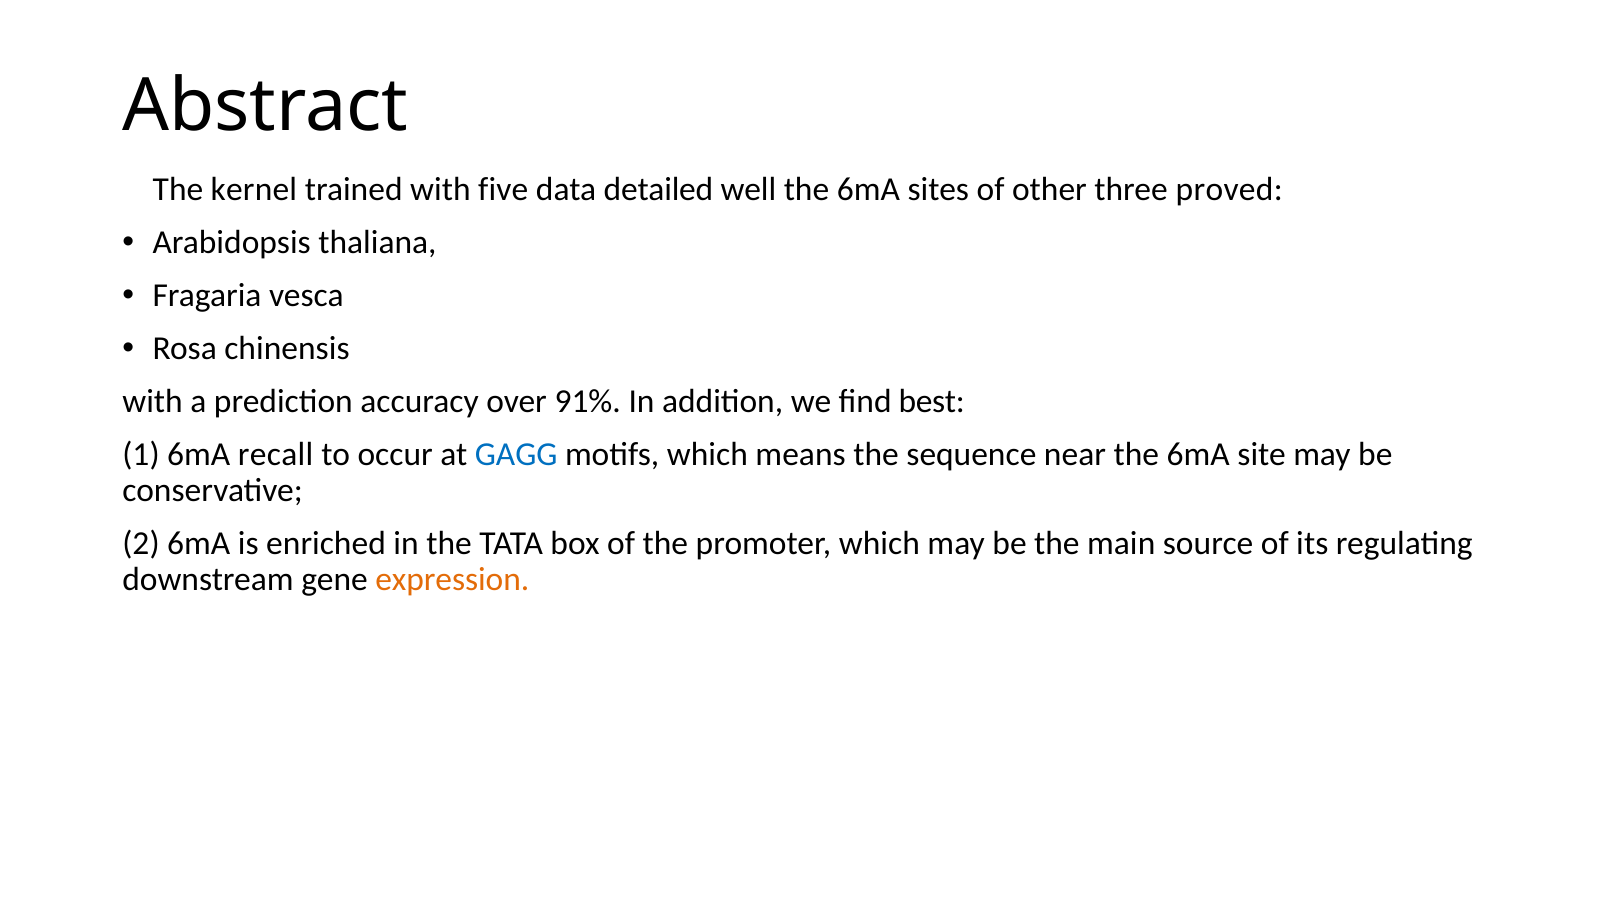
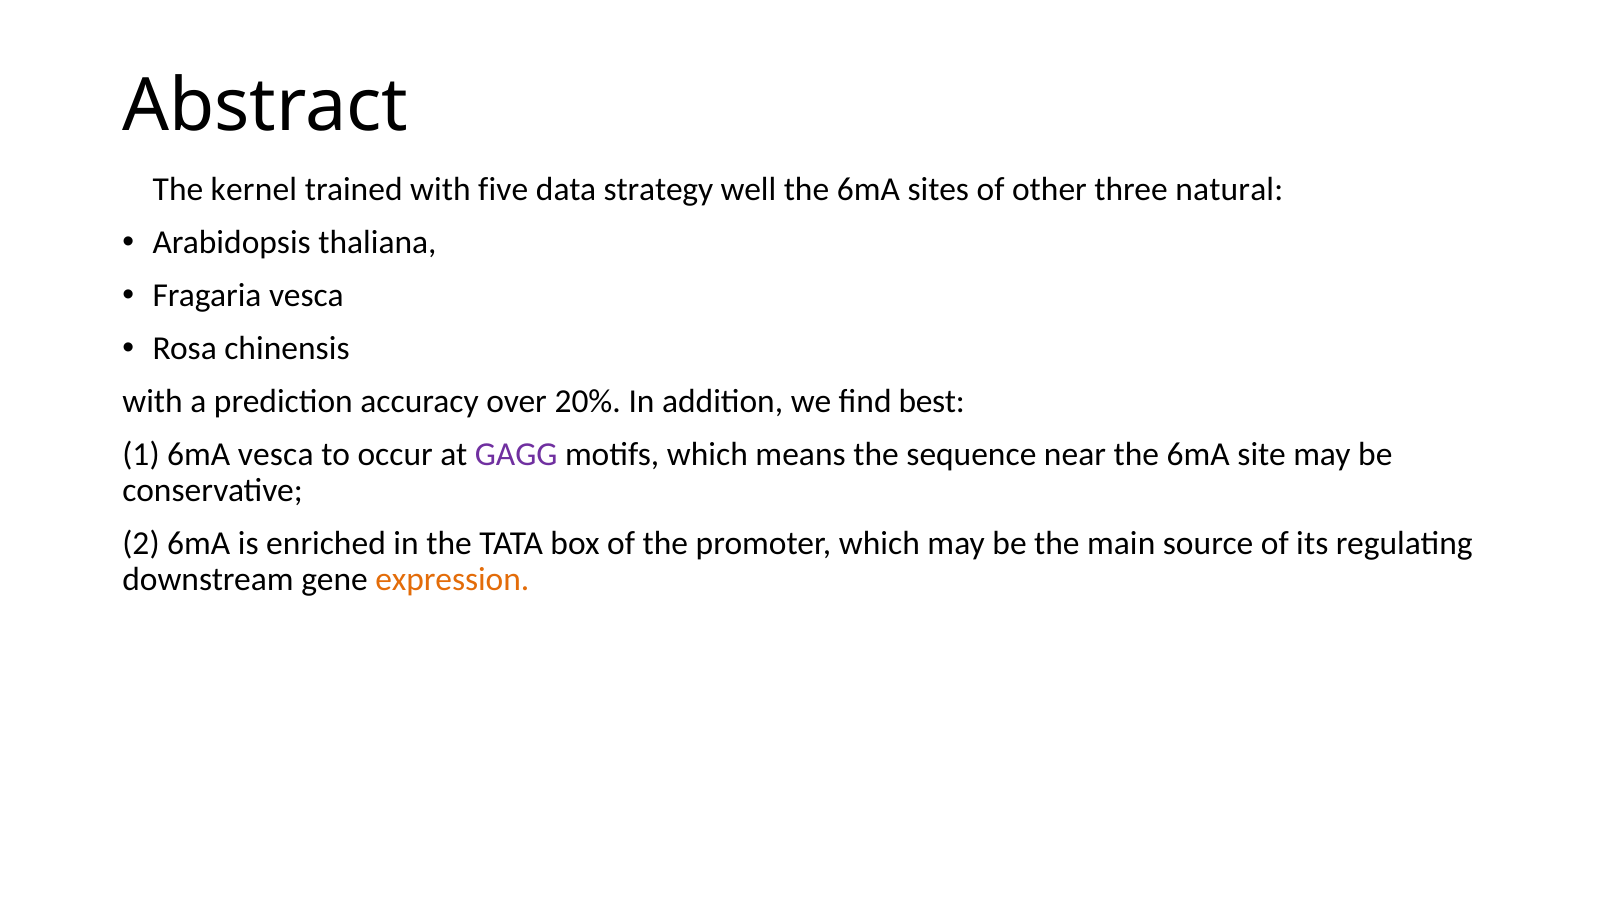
detailed: detailed -> strategy
proved: proved -> natural
91%: 91% -> 20%
6mA recall: recall -> vesca
GAGG colour: blue -> purple
